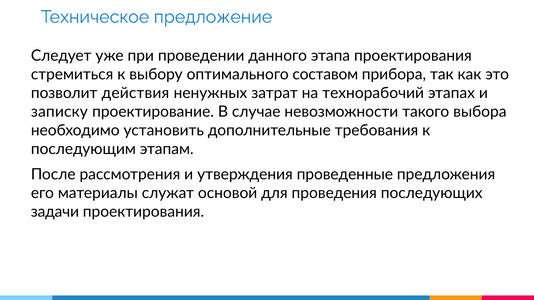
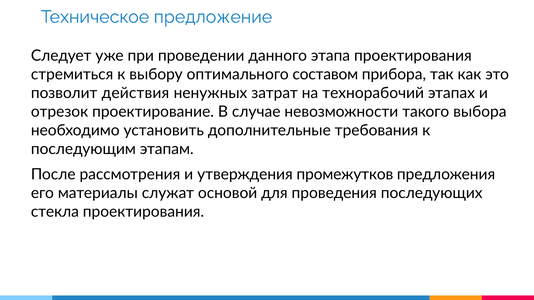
записку: записку -> отрезок
проведенные: проведенные -> промежутков
задачи: задачи -> стекла
